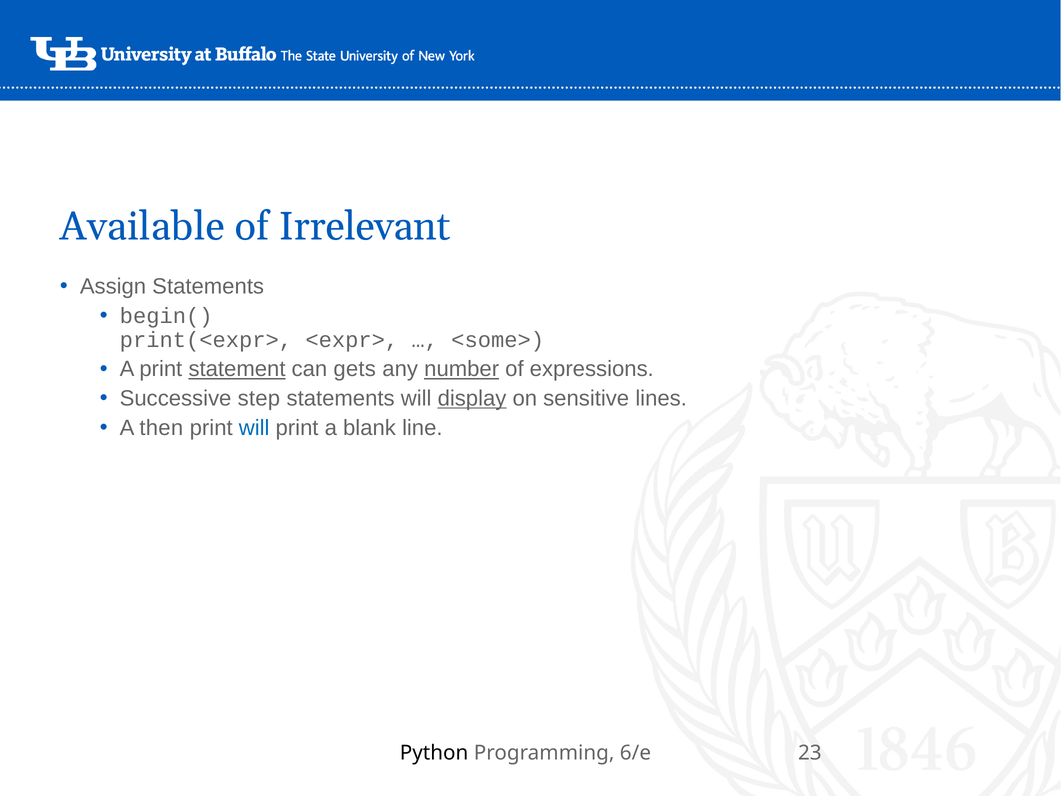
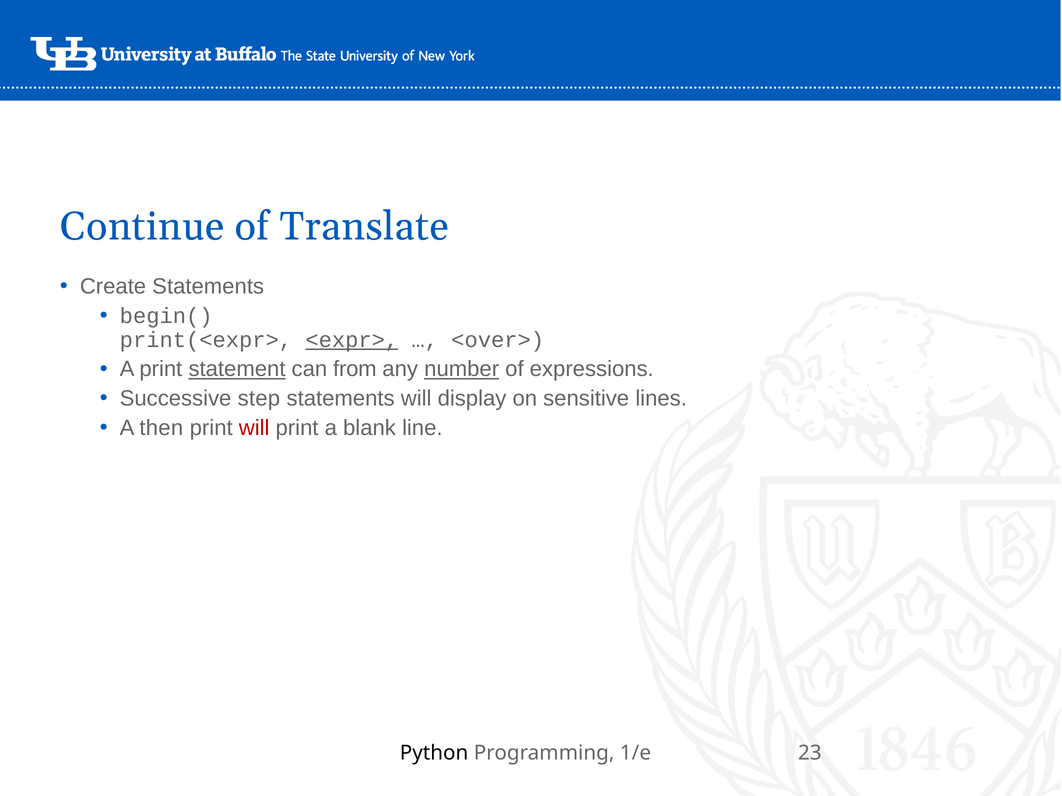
Available: Available -> Continue
Irrelevant: Irrelevant -> Translate
Assign: Assign -> Create
<expr> underline: none -> present
<some>: <some> -> <over>
gets: gets -> from
display underline: present -> none
will at (254, 428) colour: blue -> red
6/e: 6/e -> 1/e
